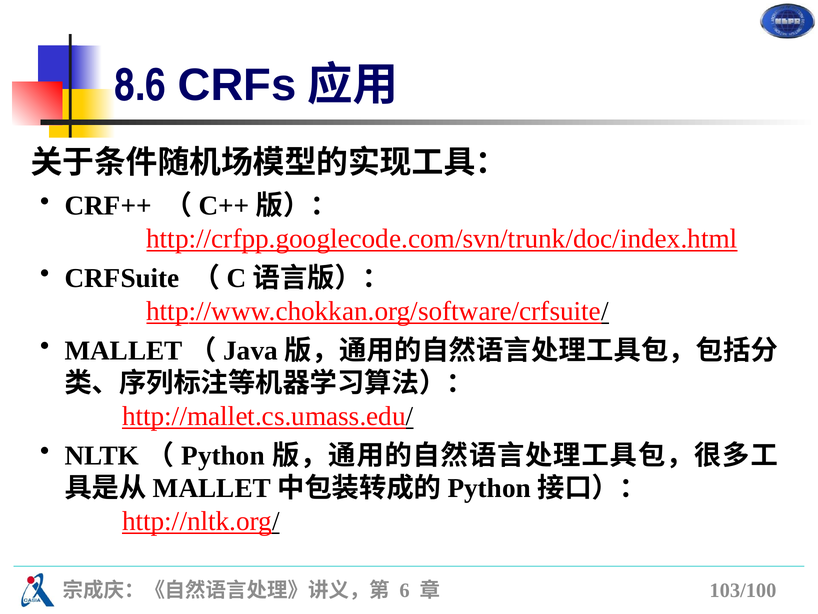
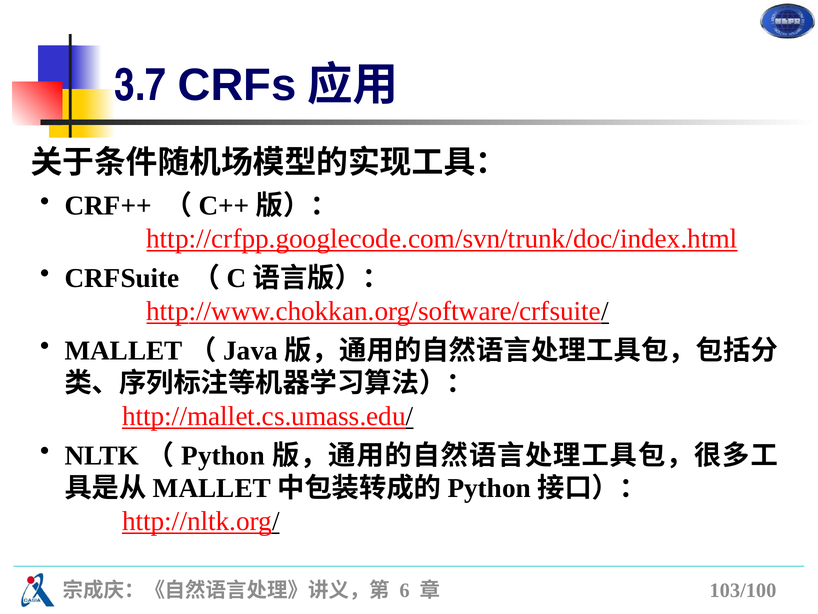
8.6: 8.6 -> 3.7
